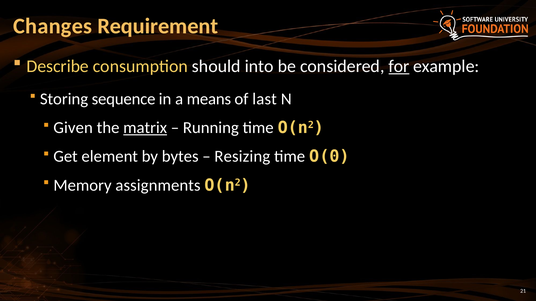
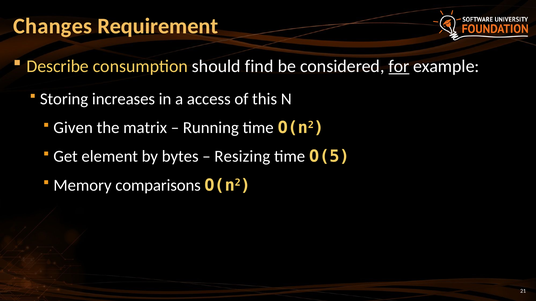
into: into -> find
sequence: sequence -> increases
means: means -> access
last: last -> this
matrix underline: present -> none
O(0: O(0 -> O(5
assignments: assignments -> comparisons
